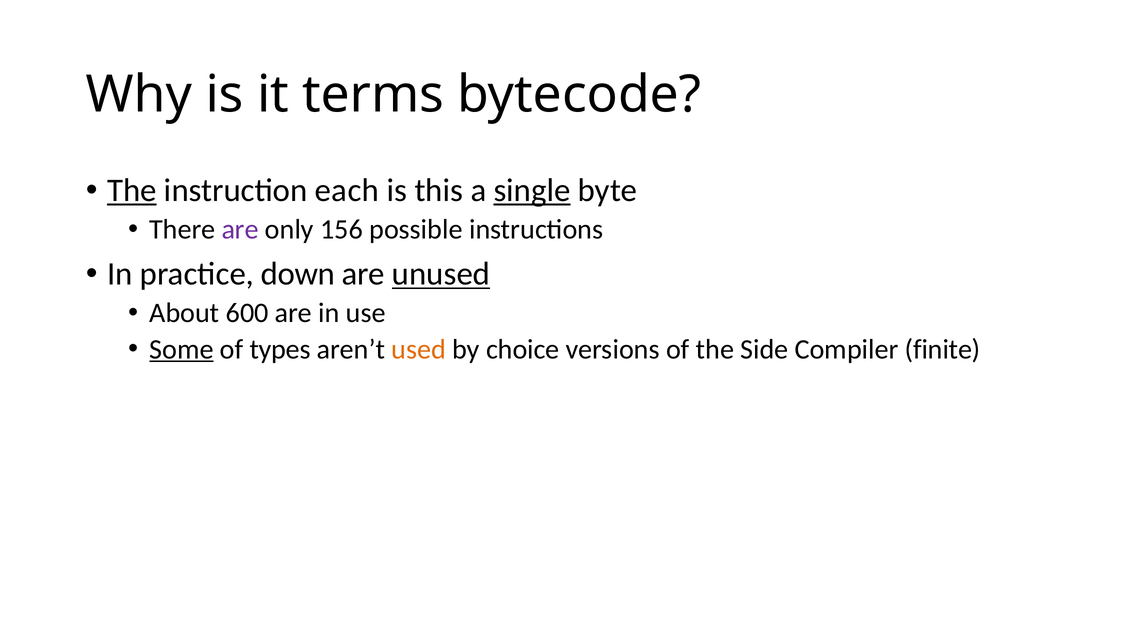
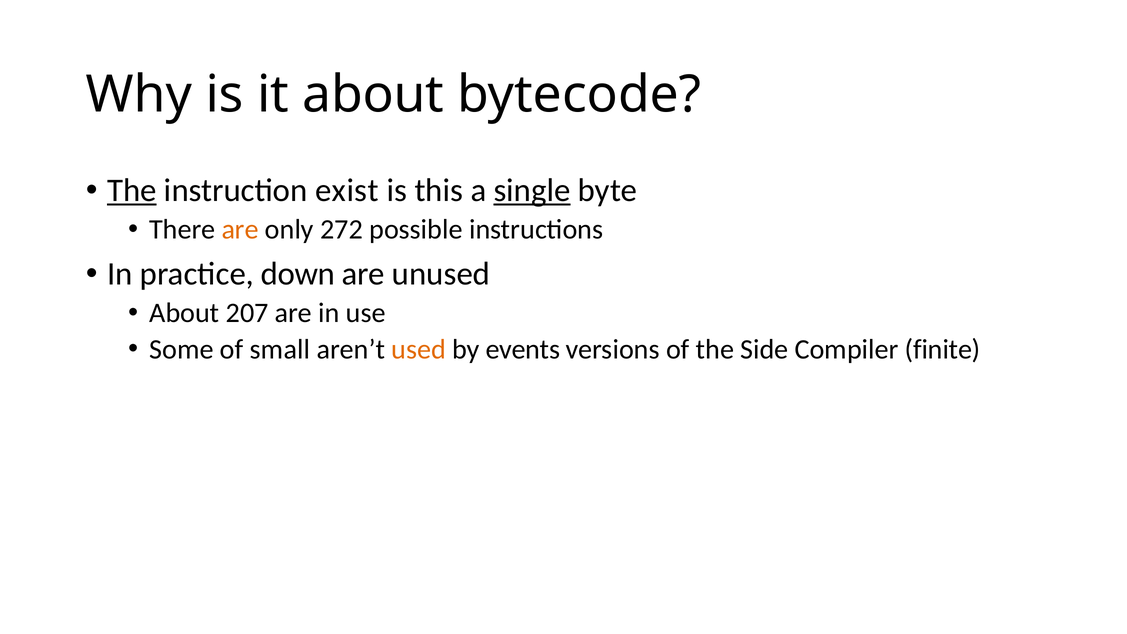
it terms: terms -> about
each: each -> exist
are at (240, 229) colour: purple -> orange
156: 156 -> 272
unused underline: present -> none
600: 600 -> 207
Some underline: present -> none
types: types -> small
choice: choice -> events
